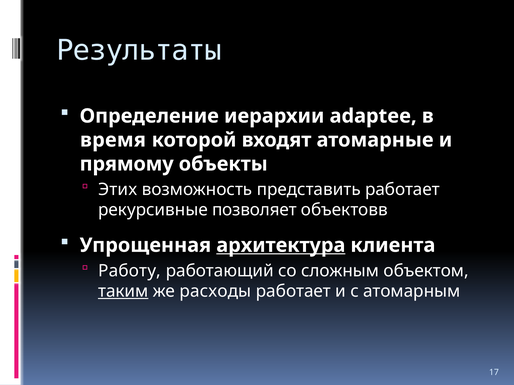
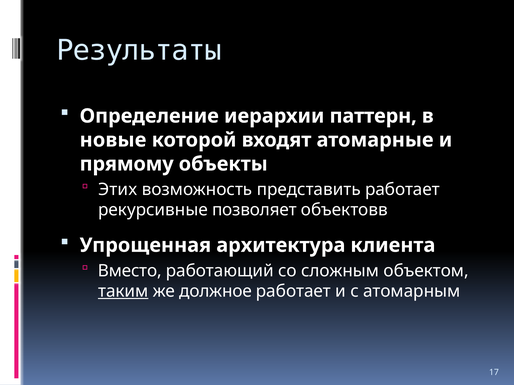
adaptee: adaptee -> паттерн
время: время -> новые
архитектура underline: present -> none
Работу: Работу -> Вместо
расходы: расходы -> должное
